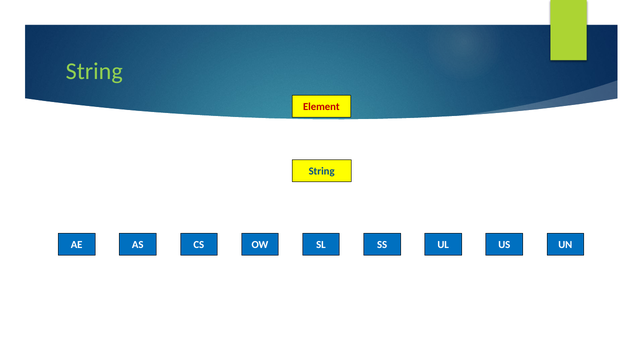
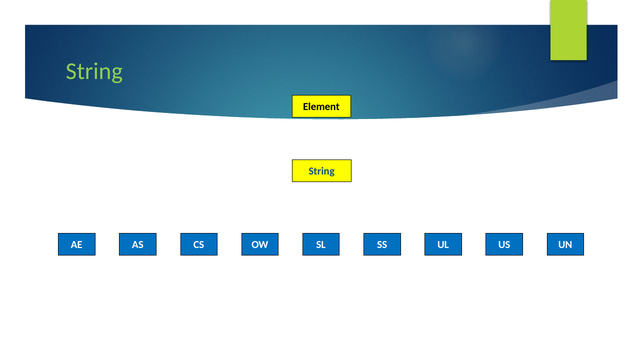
Element colour: red -> black
